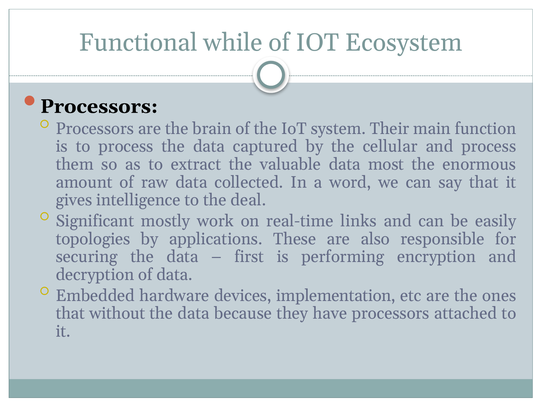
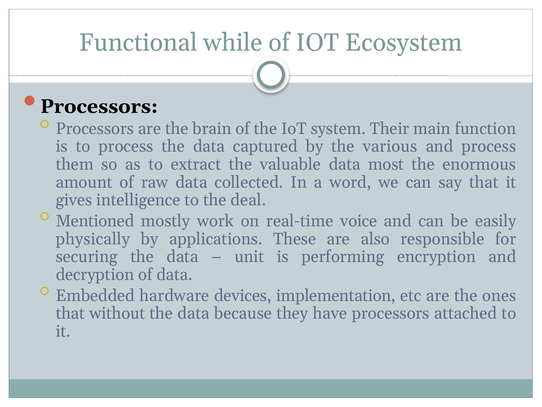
cellular: cellular -> various
Significant: Significant -> Mentioned
links: links -> voice
topologies: topologies -> physically
first: first -> unit
